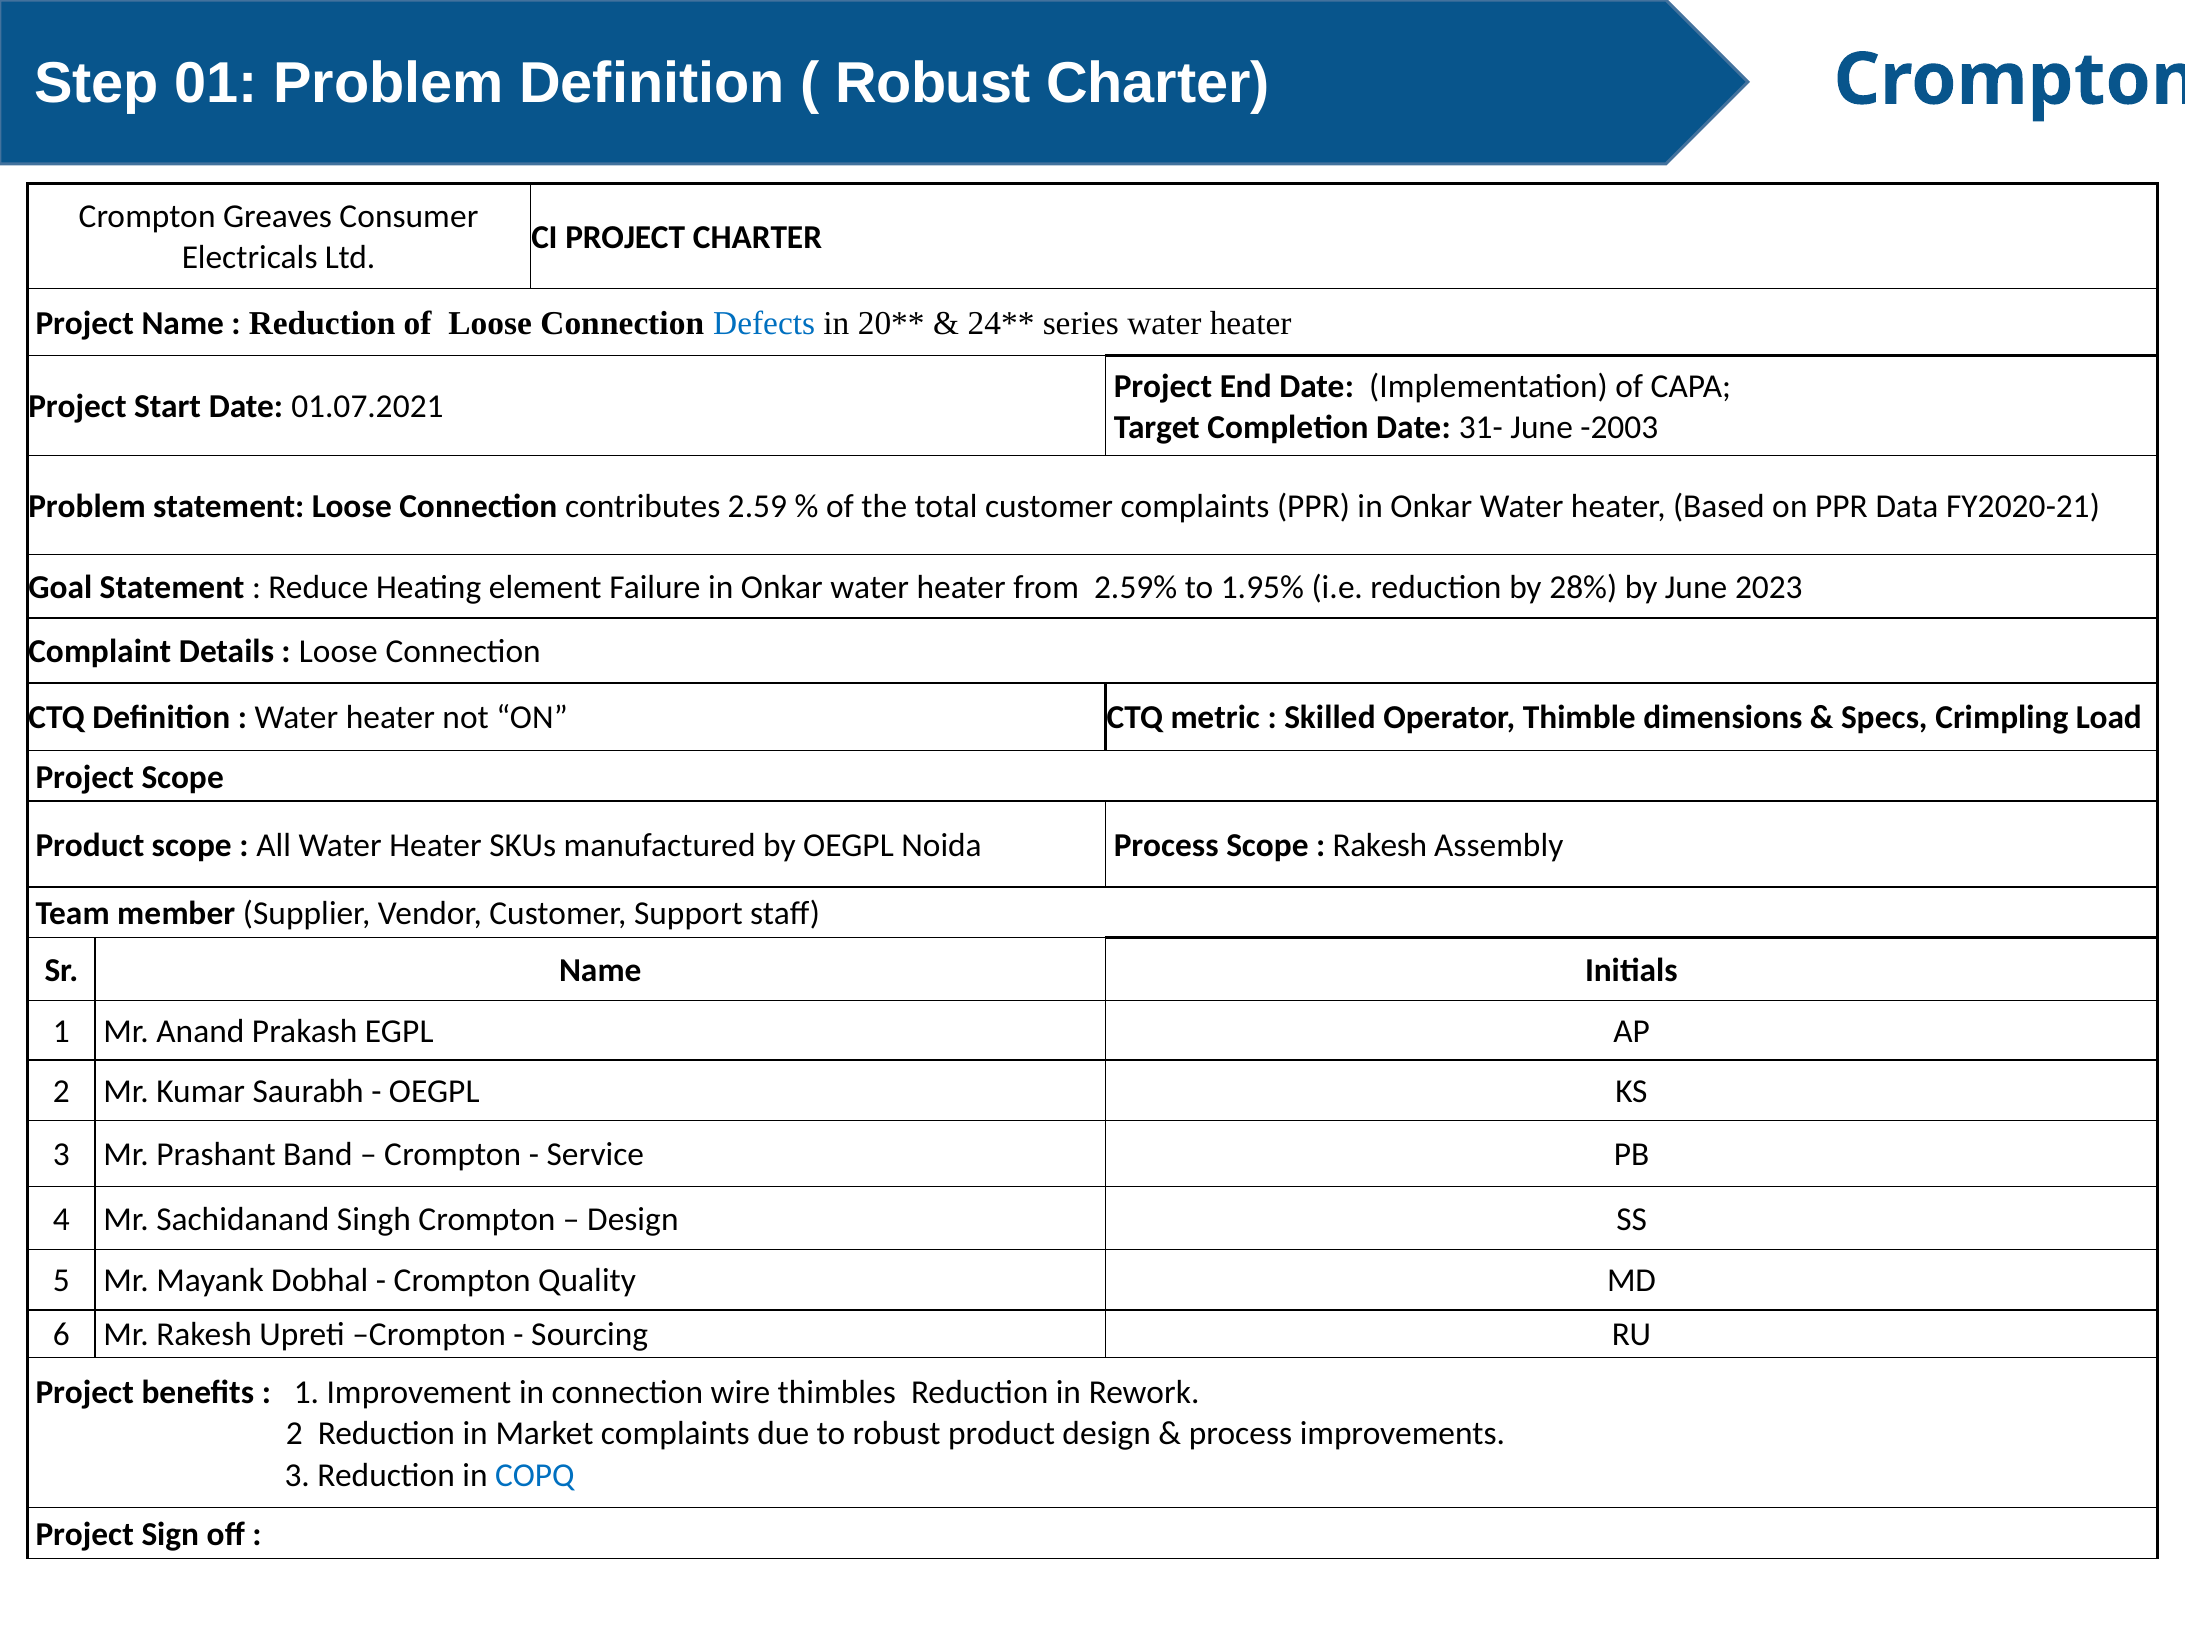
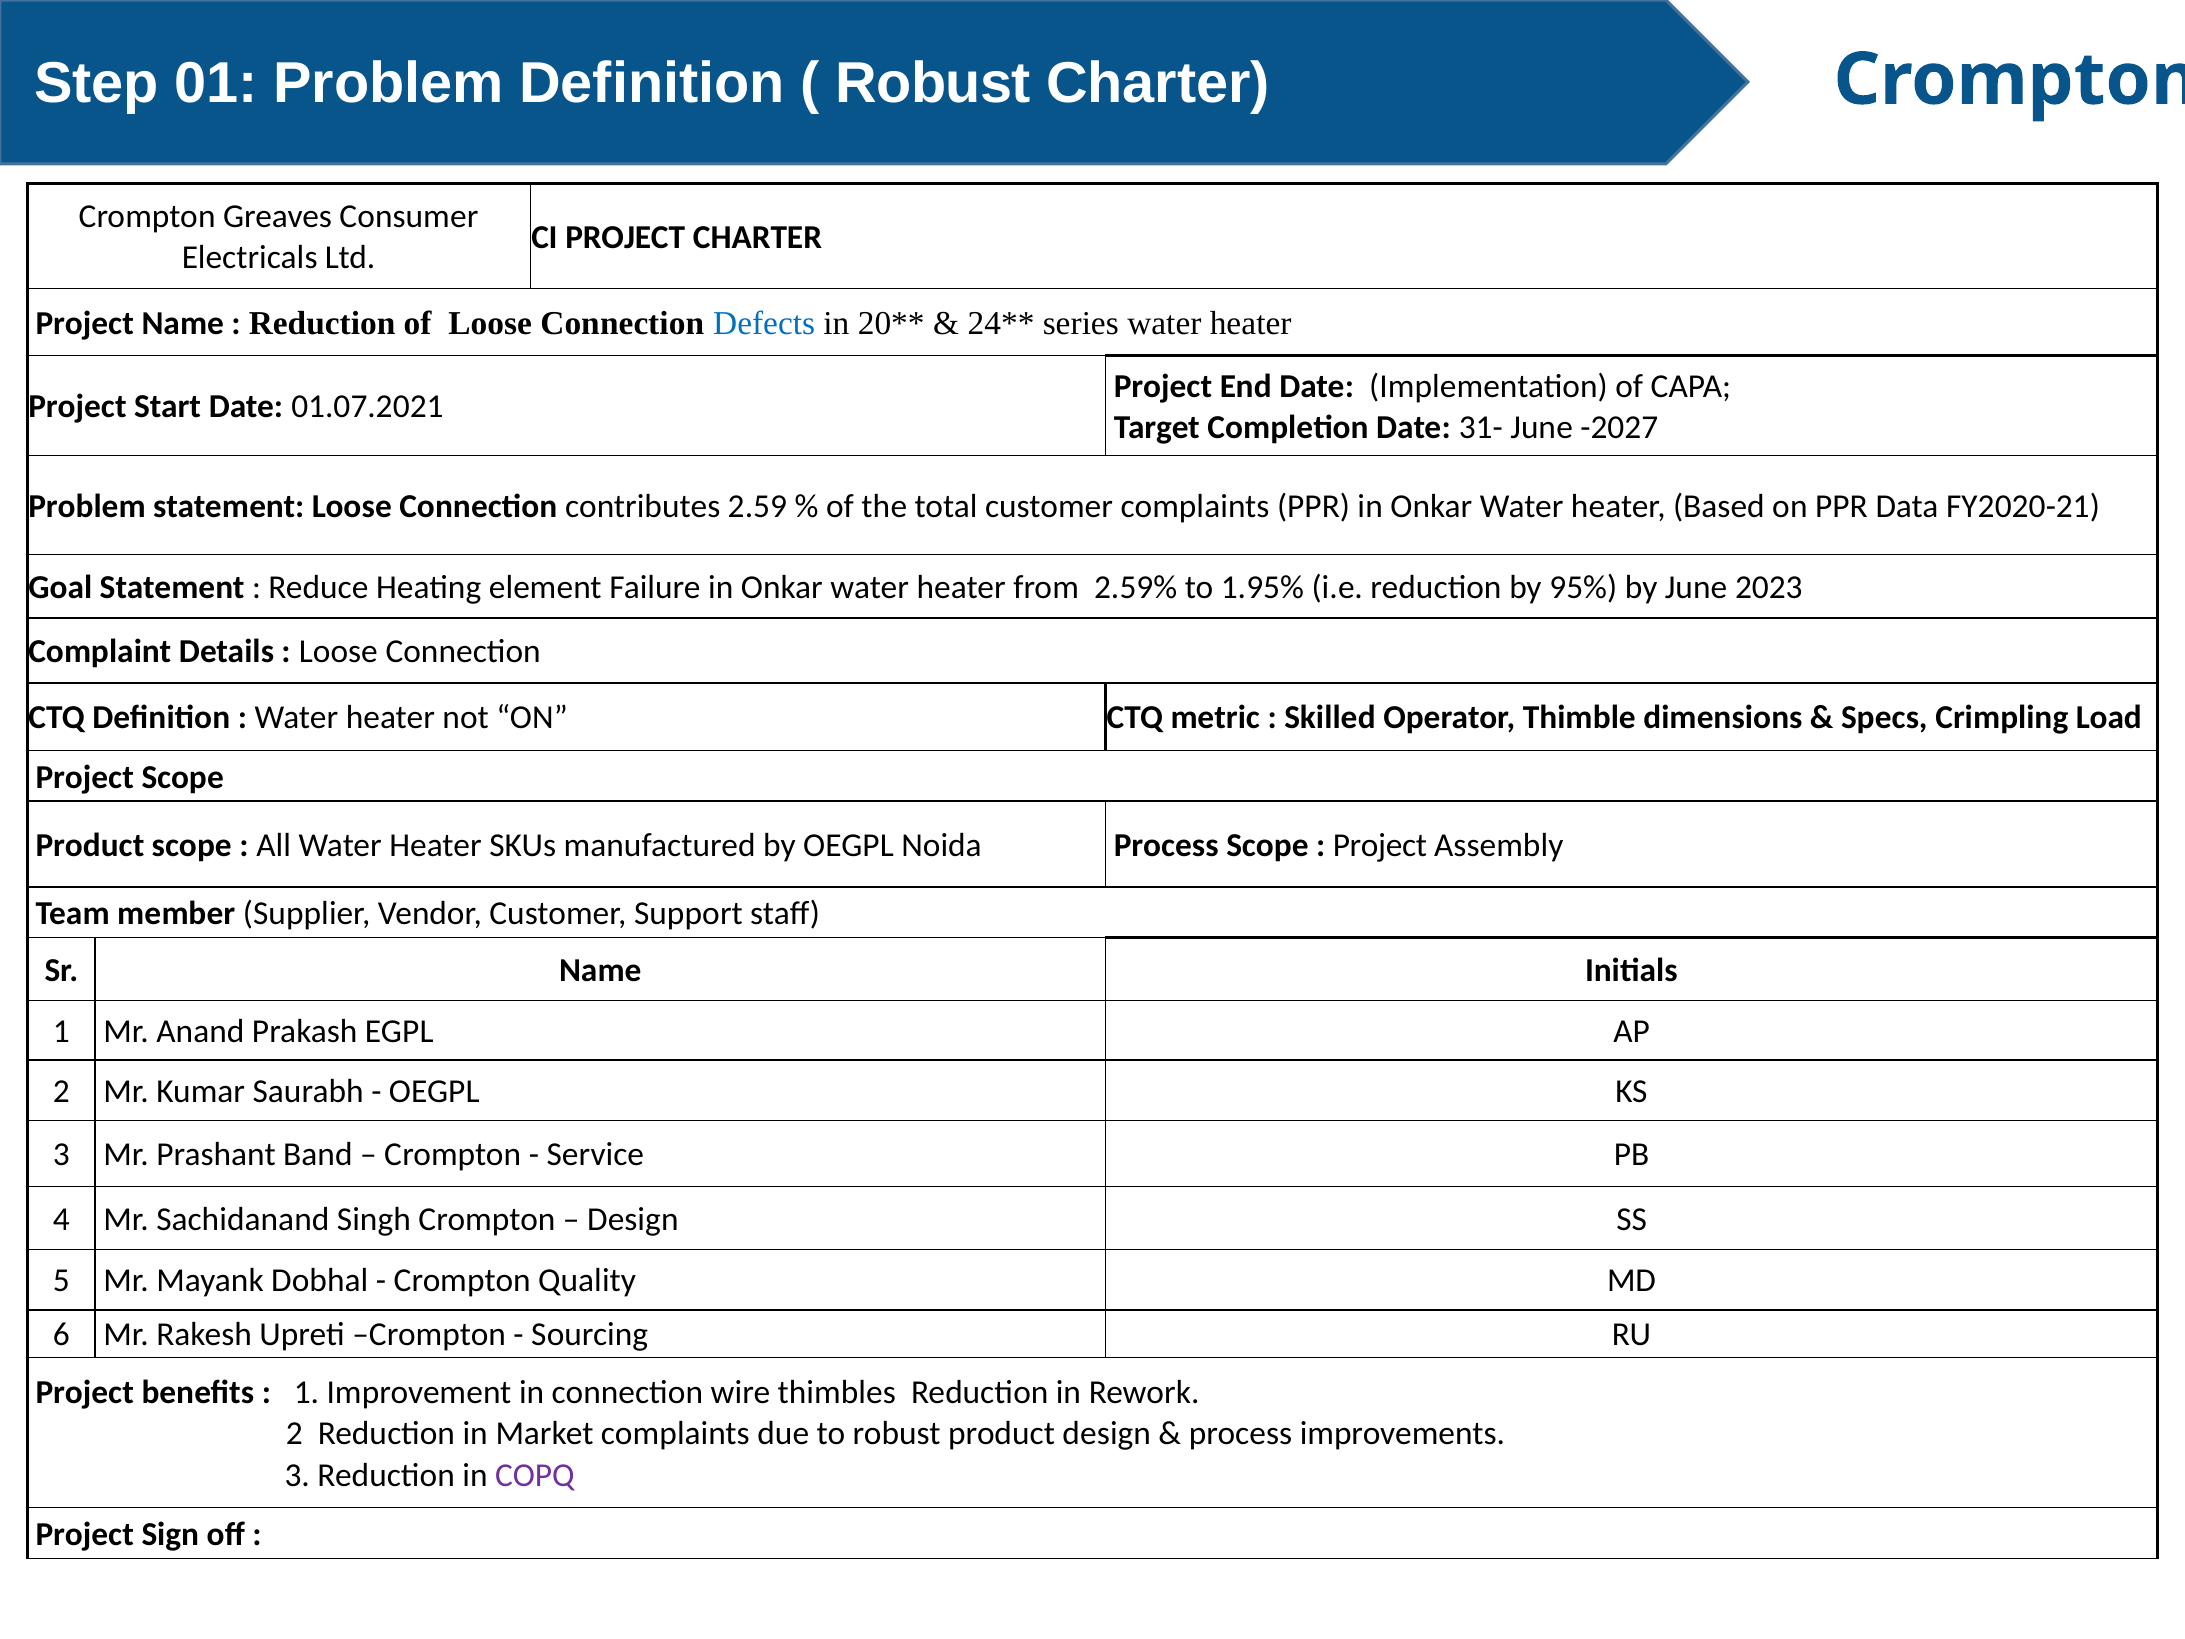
-2003: -2003 -> -2027
28%: 28% -> 95%
Rakesh at (1380, 845): Rakesh -> Project
COPQ colour: blue -> purple
